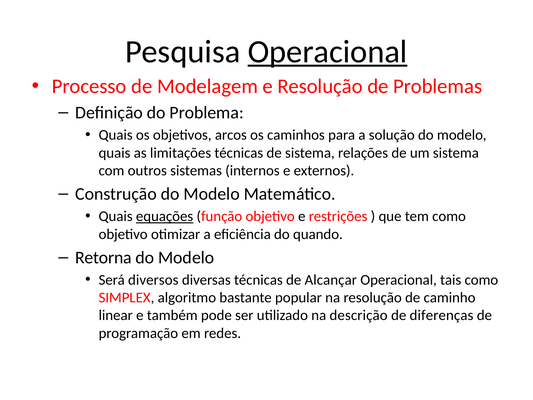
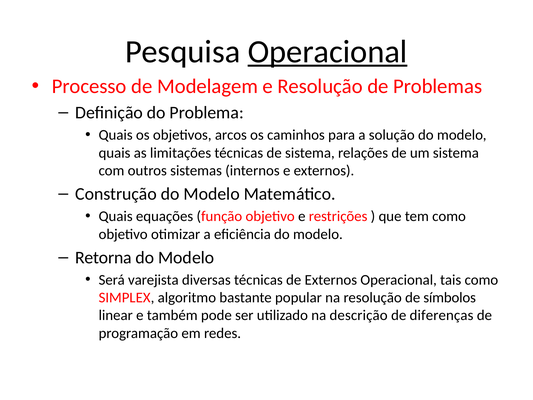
equações underline: present -> none
eficiência do quando: quando -> modelo
diversos: diversos -> varejista
de Alcançar: Alcançar -> Externos
caminho: caminho -> símbolos
